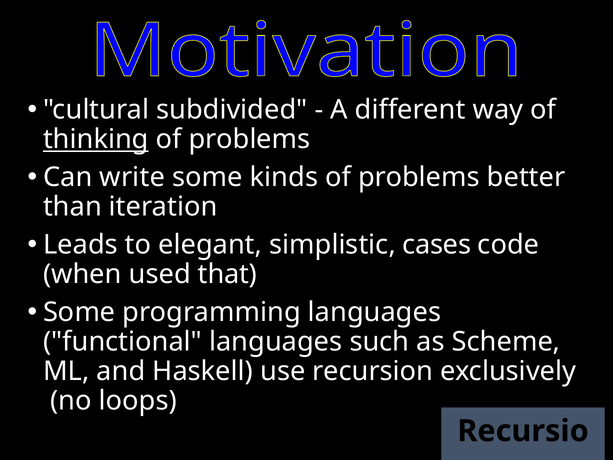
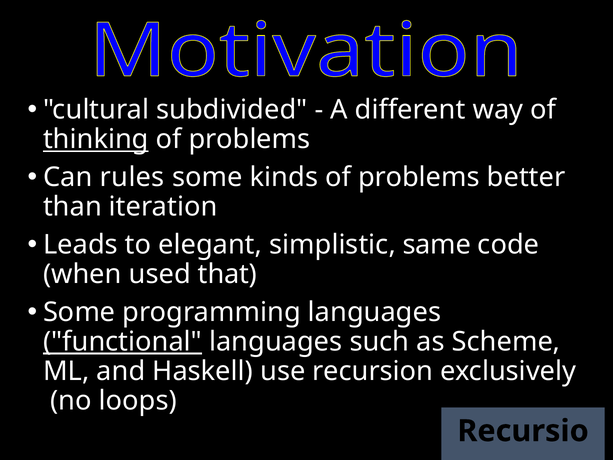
write: write -> rules
cases: cases -> same
functional underline: none -> present
